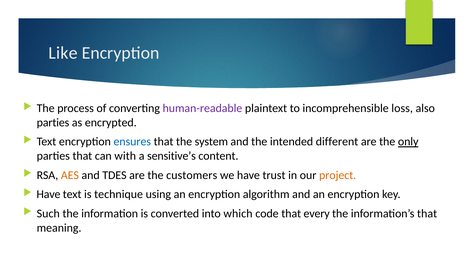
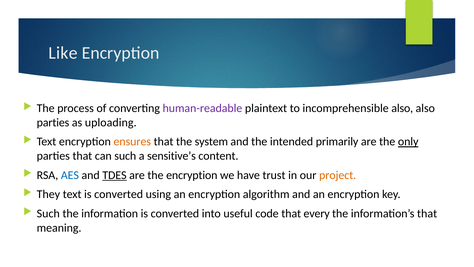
incomprehensible loss: loss -> also
encrypted: encrypted -> uploading
ensures colour: blue -> orange
different: different -> primarily
can with: with -> such
AES colour: orange -> blue
TDES underline: none -> present
the customers: customers -> encryption
Have at (48, 194): Have -> They
text is technique: technique -> converted
which: which -> useful
